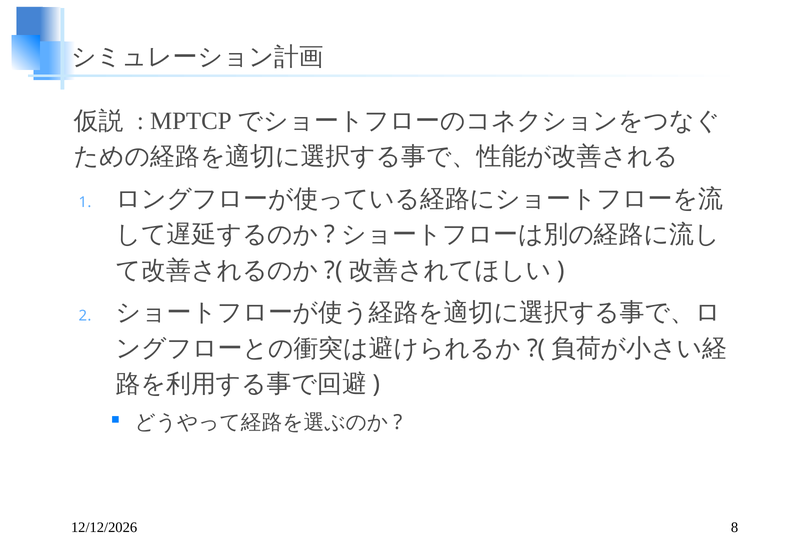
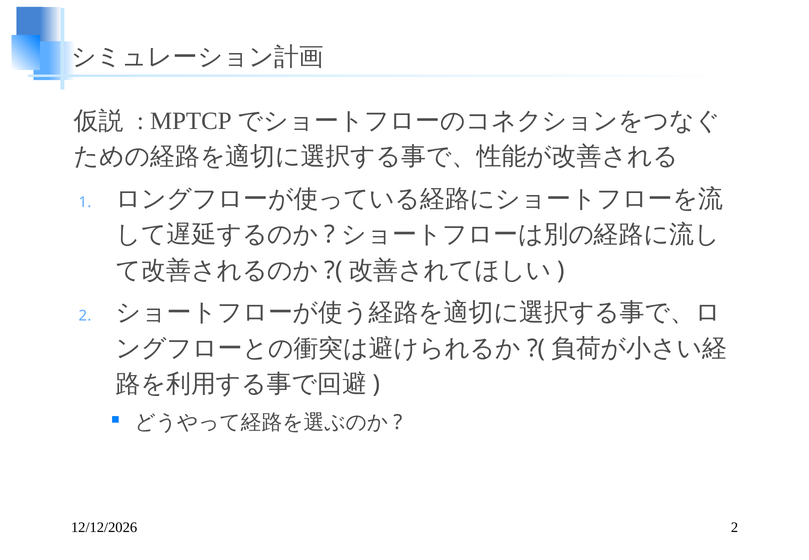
8 at (735, 527): 8 -> 2
